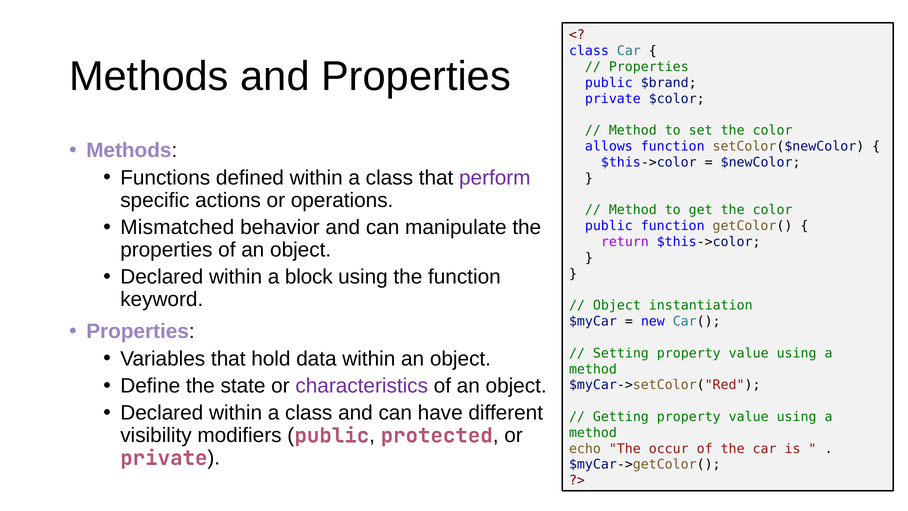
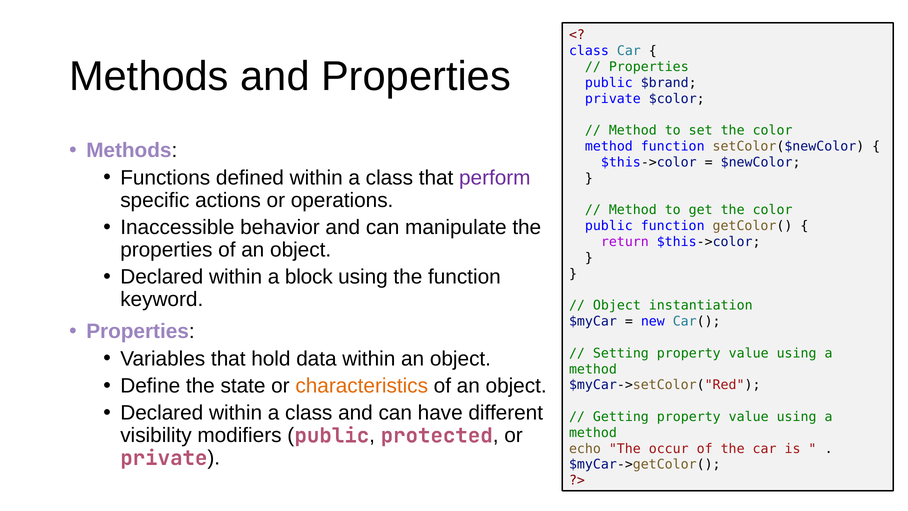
allows at (609, 146): allows -> method
Mismatched: Mismatched -> Inaccessible
characteristics colour: purple -> orange
